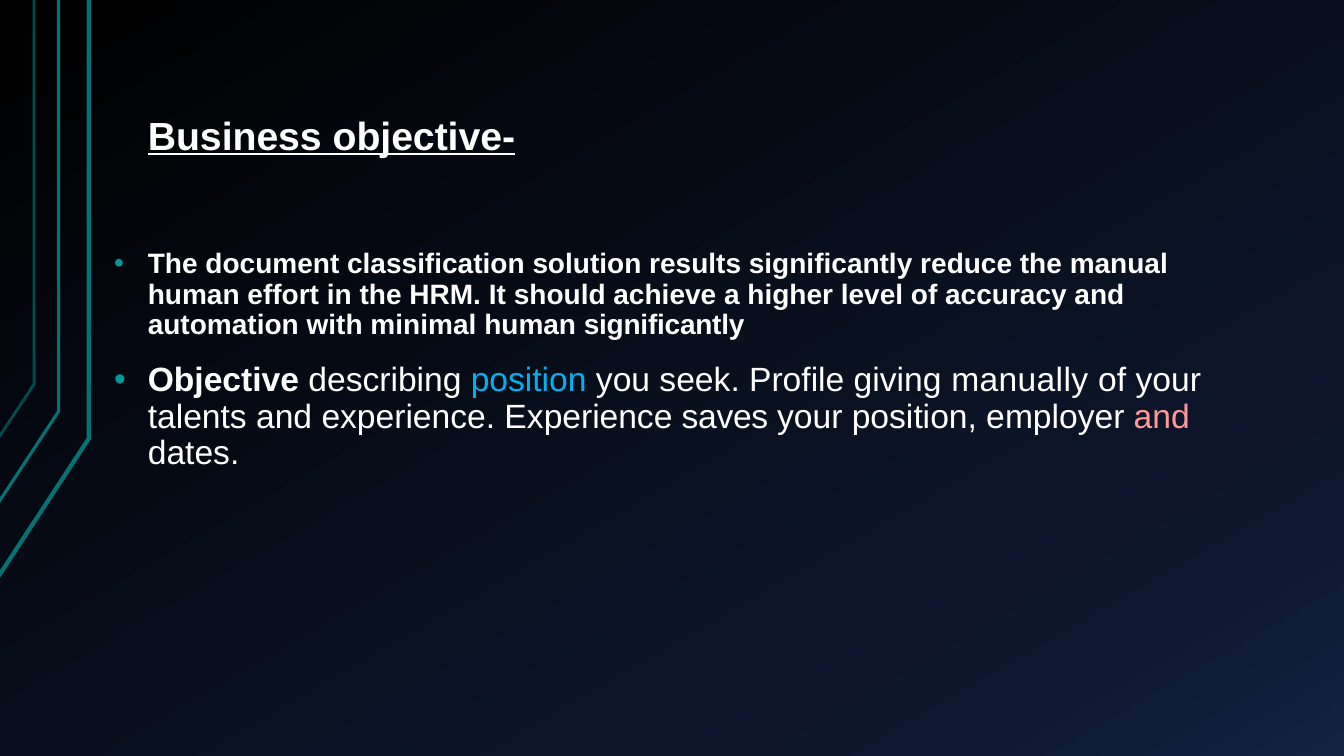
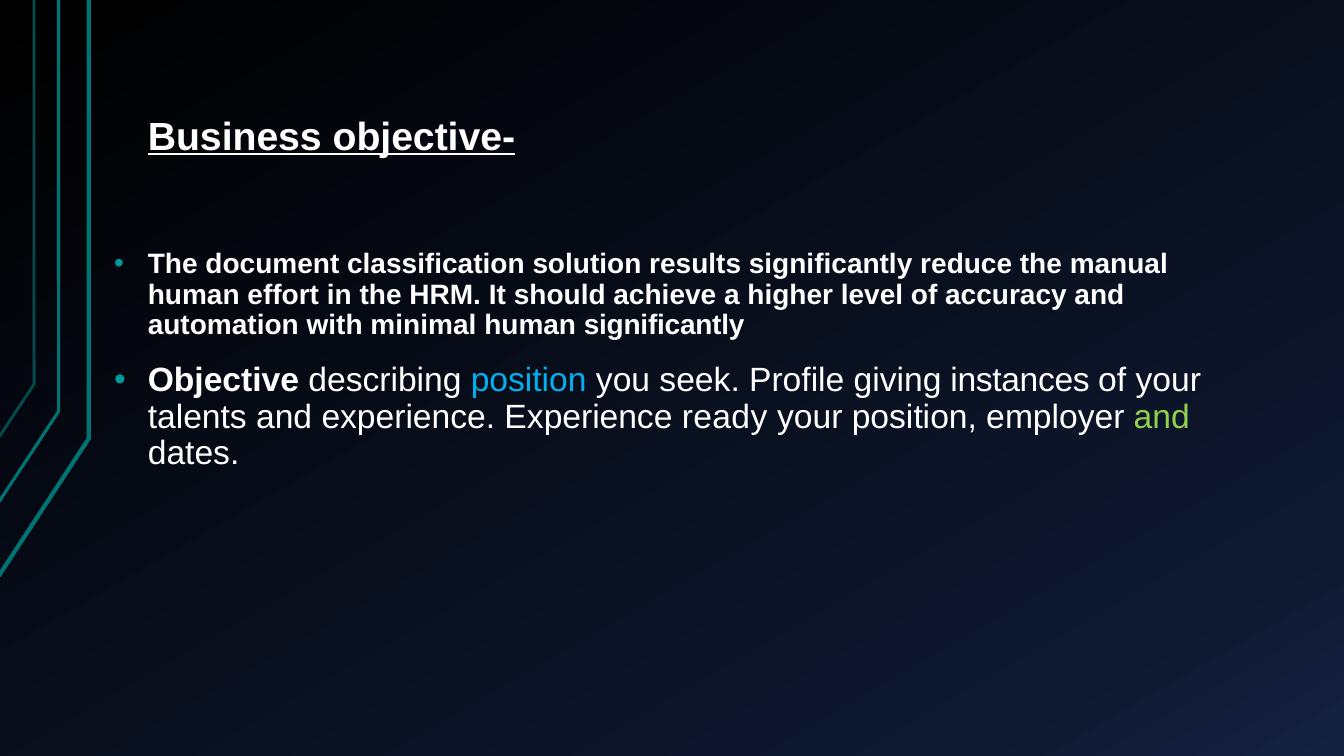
manually: manually -> instances
saves: saves -> ready
and at (1162, 417) colour: pink -> light green
